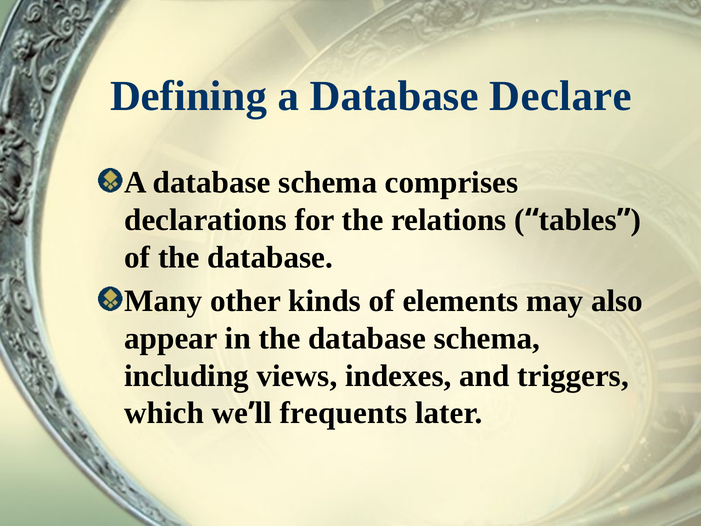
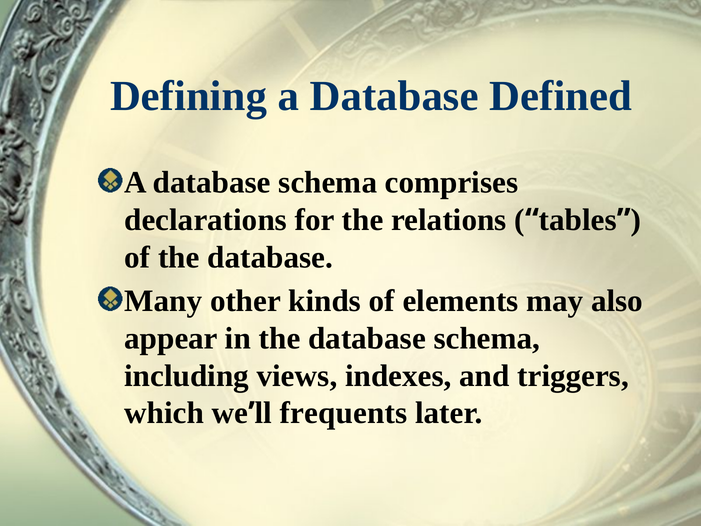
Declare: Declare -> Defined
